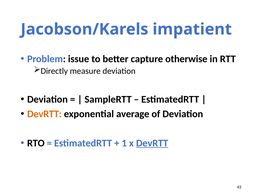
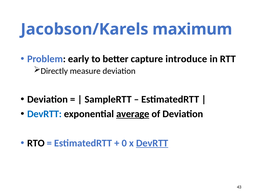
impatient: impatient -> maximum
issue: issue -> early
otherwise: otherwise -> introduce
DevRTT at (44, 114) colour: orange -> blue
average underline: none -> present
1: 1 -> 0
